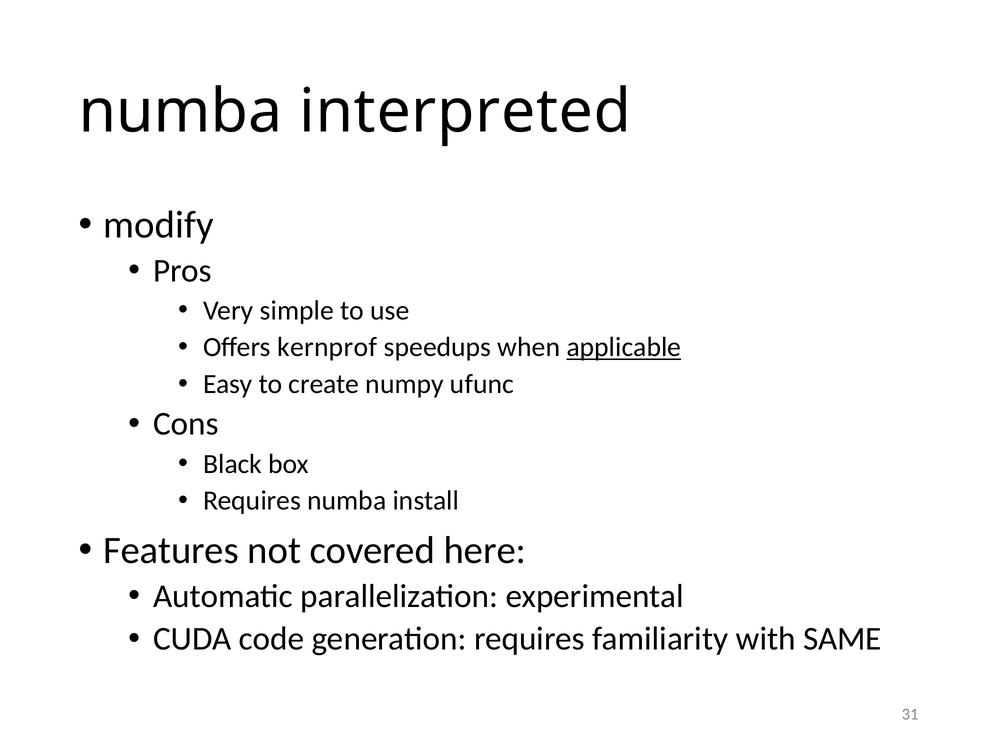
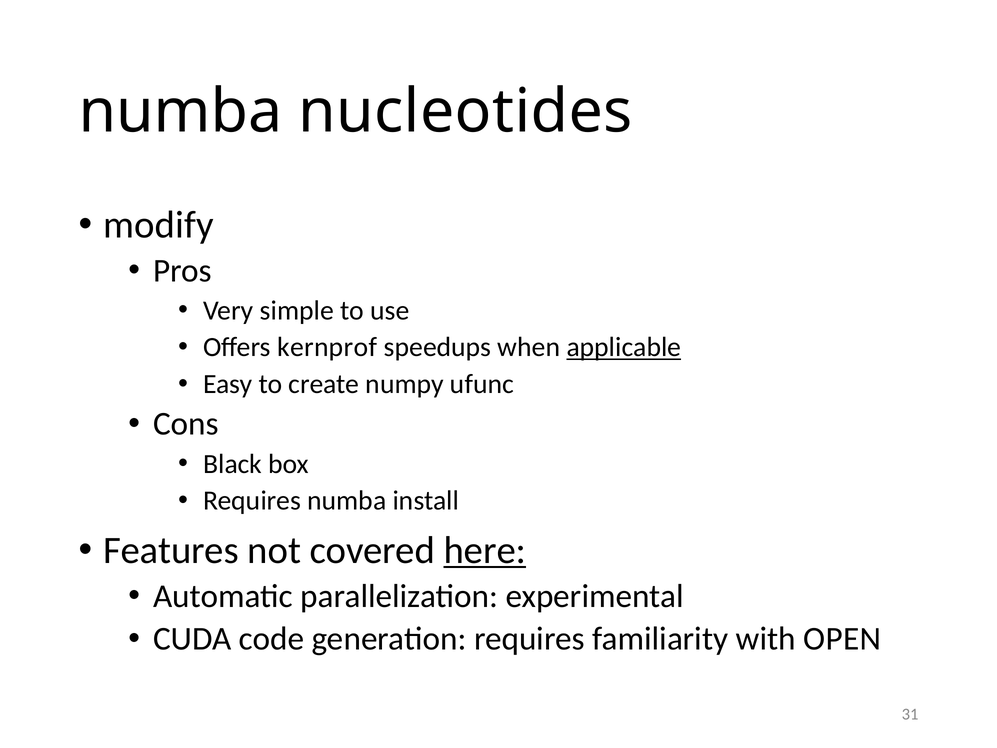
interpreted: interpreted -> nucleotides
here underline: none -> present
SAME: SAME -> OPEN
